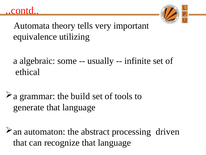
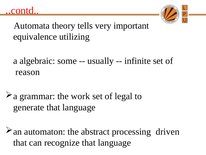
ethical: ethical -> reason
build: build -> work
tools: tools -> legal
